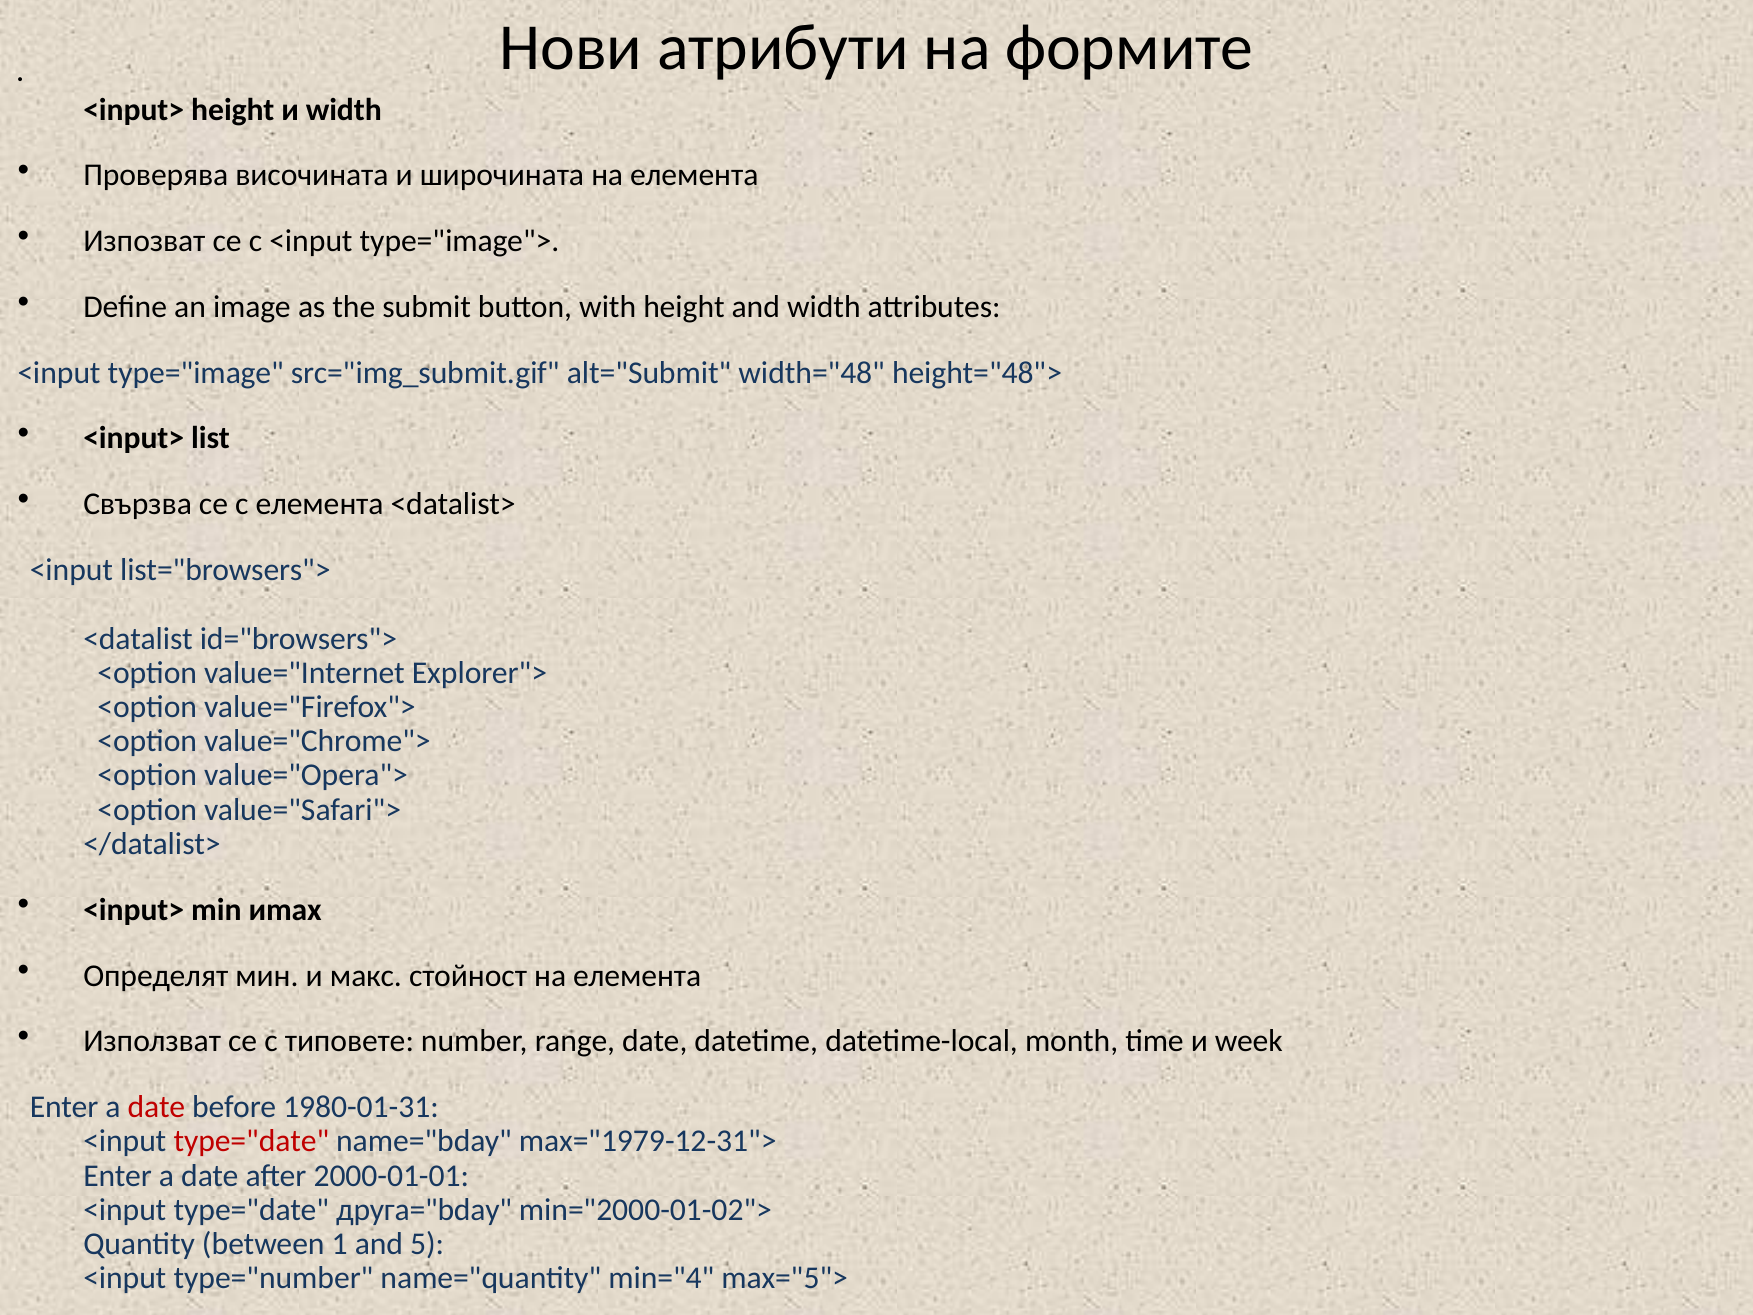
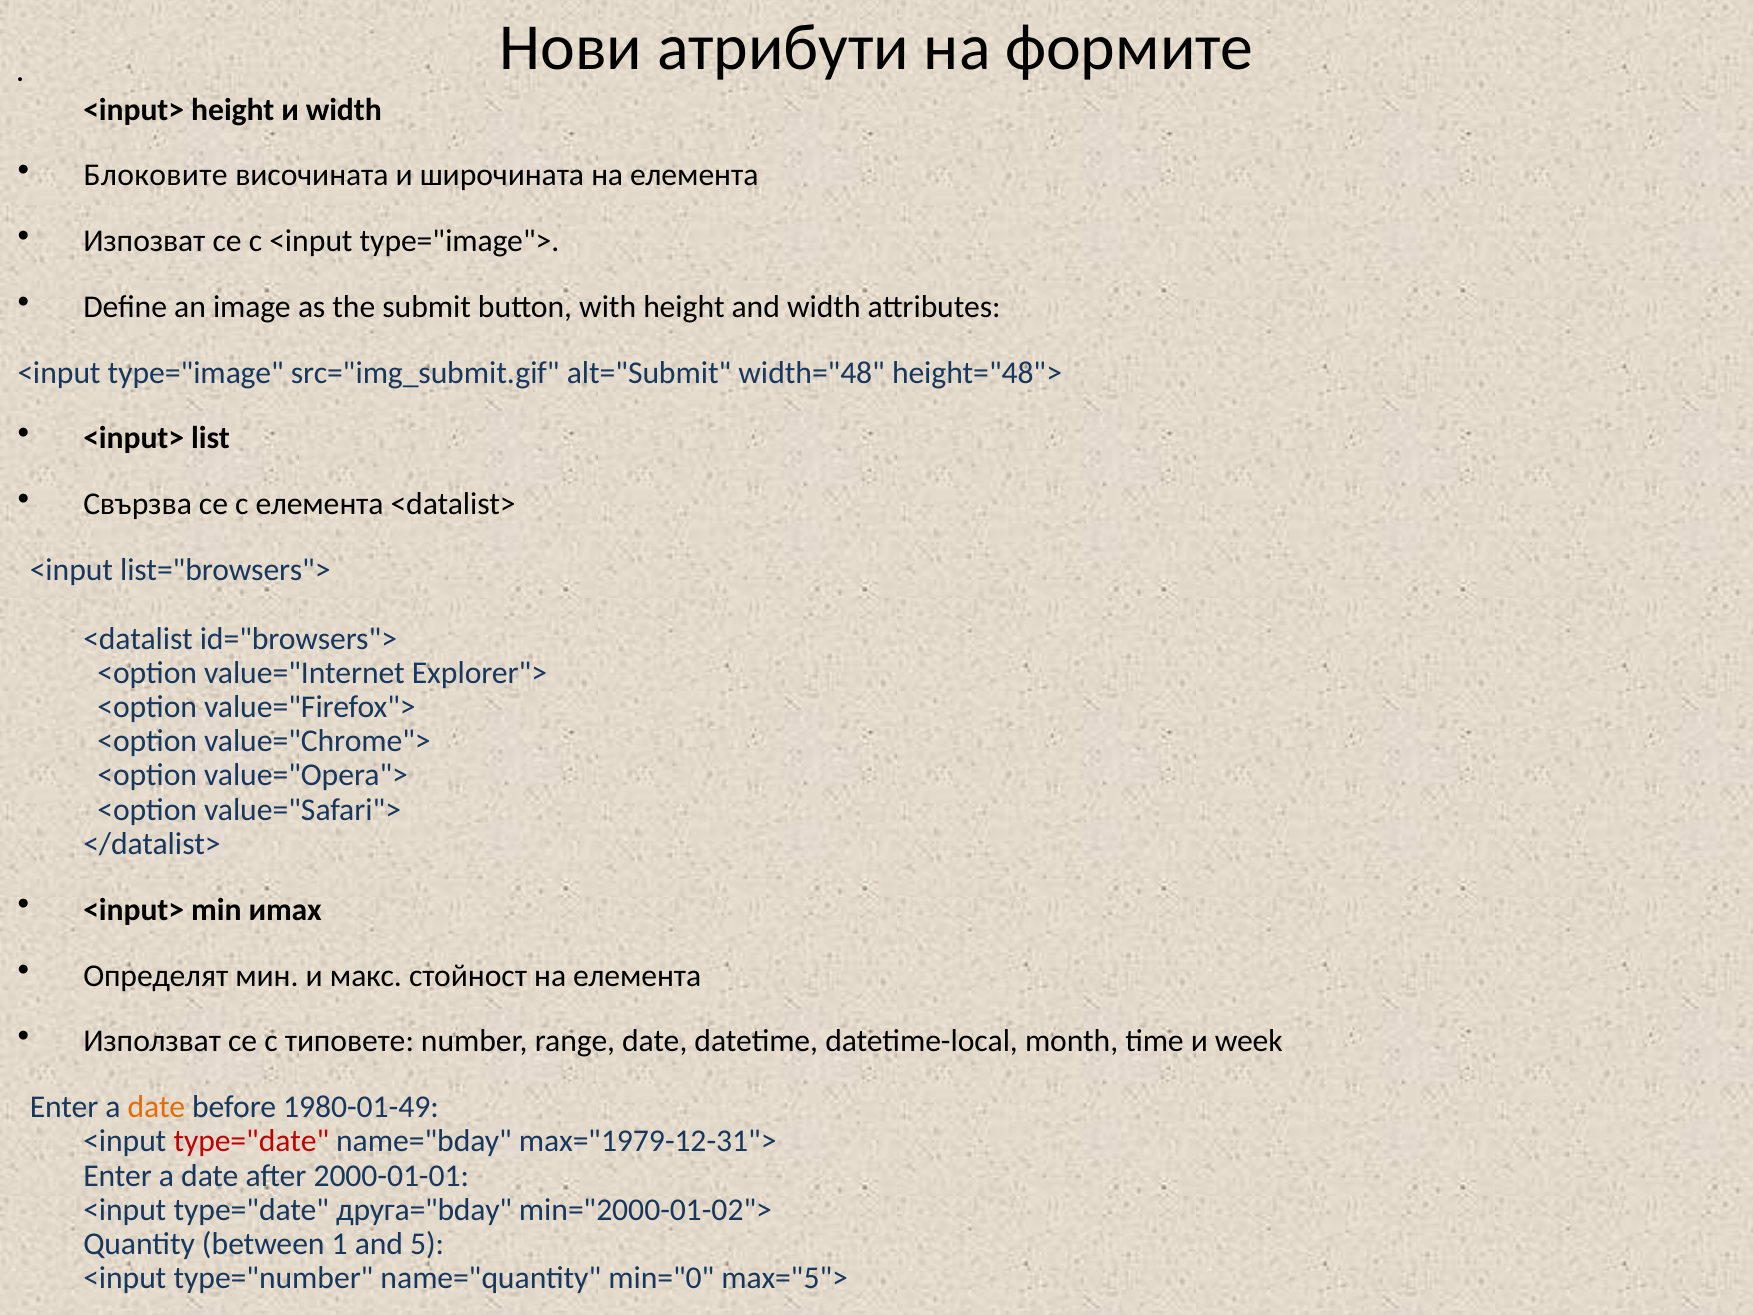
Проверява: Проверява -> Блоковите
date at (156, 1107) colour: red -> orange
1980-01-31: 1980-01-31 -> 1980-01-49
min="4: min="4 -> min="0
